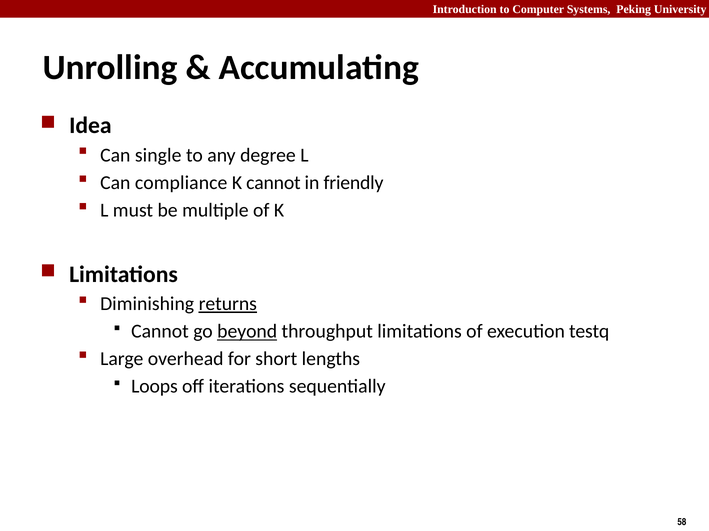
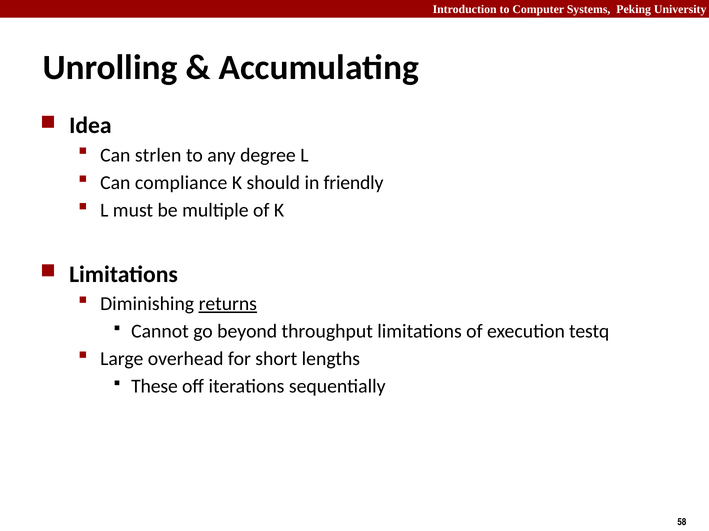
single: single -> strlen
K cannot: cannot -> should
beyond underline: present -> none
Loops: Loops -> These
